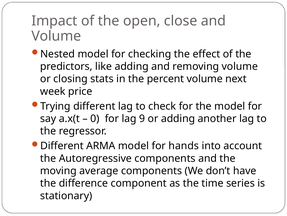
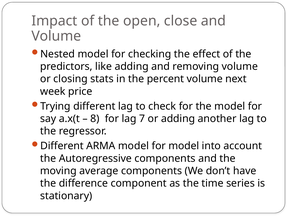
0: 0 -> 8
9: 9 -> 7
for hands: hands -> model
